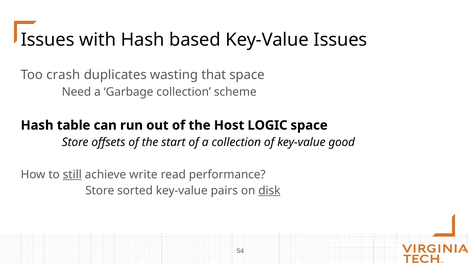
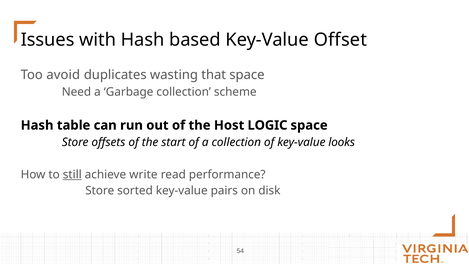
Key-Value Issues: Issues -> Offset
crash: crash -> avoid
good: good -> looks
disk underline: present -> none
